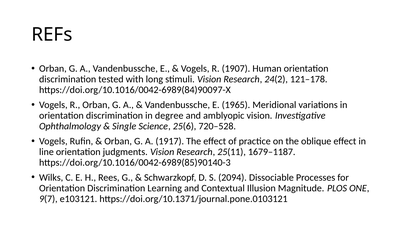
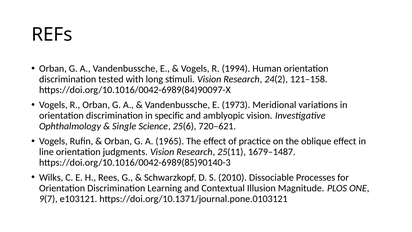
1907: 1907 -> 1994
121–178: 121–178 -> 121–158
1965: 1965 -> 1973
degree: degree -> specific
720–528: 720–528 -> 720–621
1917: 1917 -> 1965
1679–1187: 1679–1187 -> 1679–1487
2094: 2094 -> 2010
